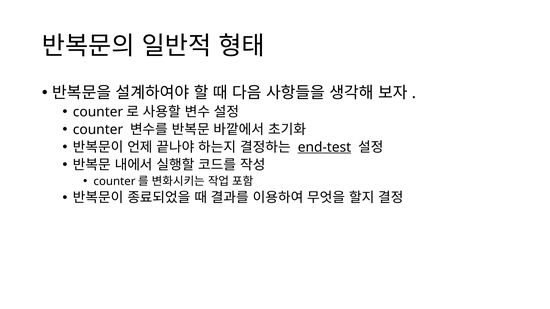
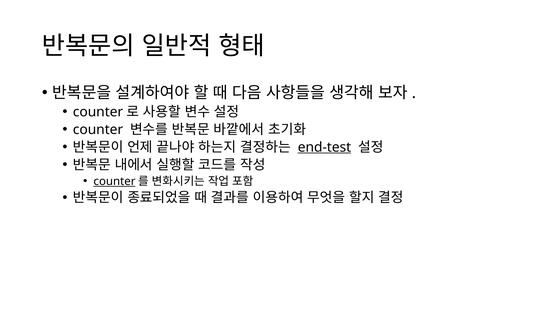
counter at (114, 182) underline: none -> present
